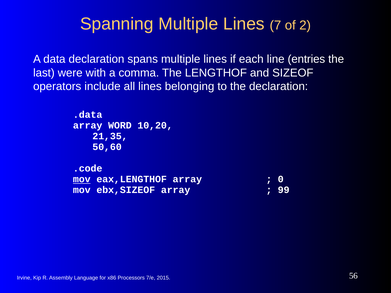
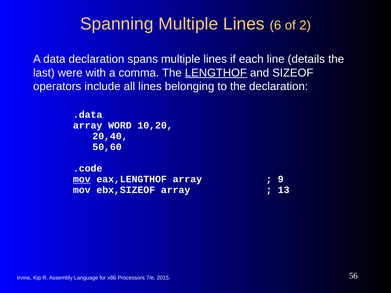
7: 7 -> 6
entries: entries -> details
LENGTHOF underline: none -> present
21,35: 21,35 -> 20,40
0: 0 -> 9
99: 99 -> 13
